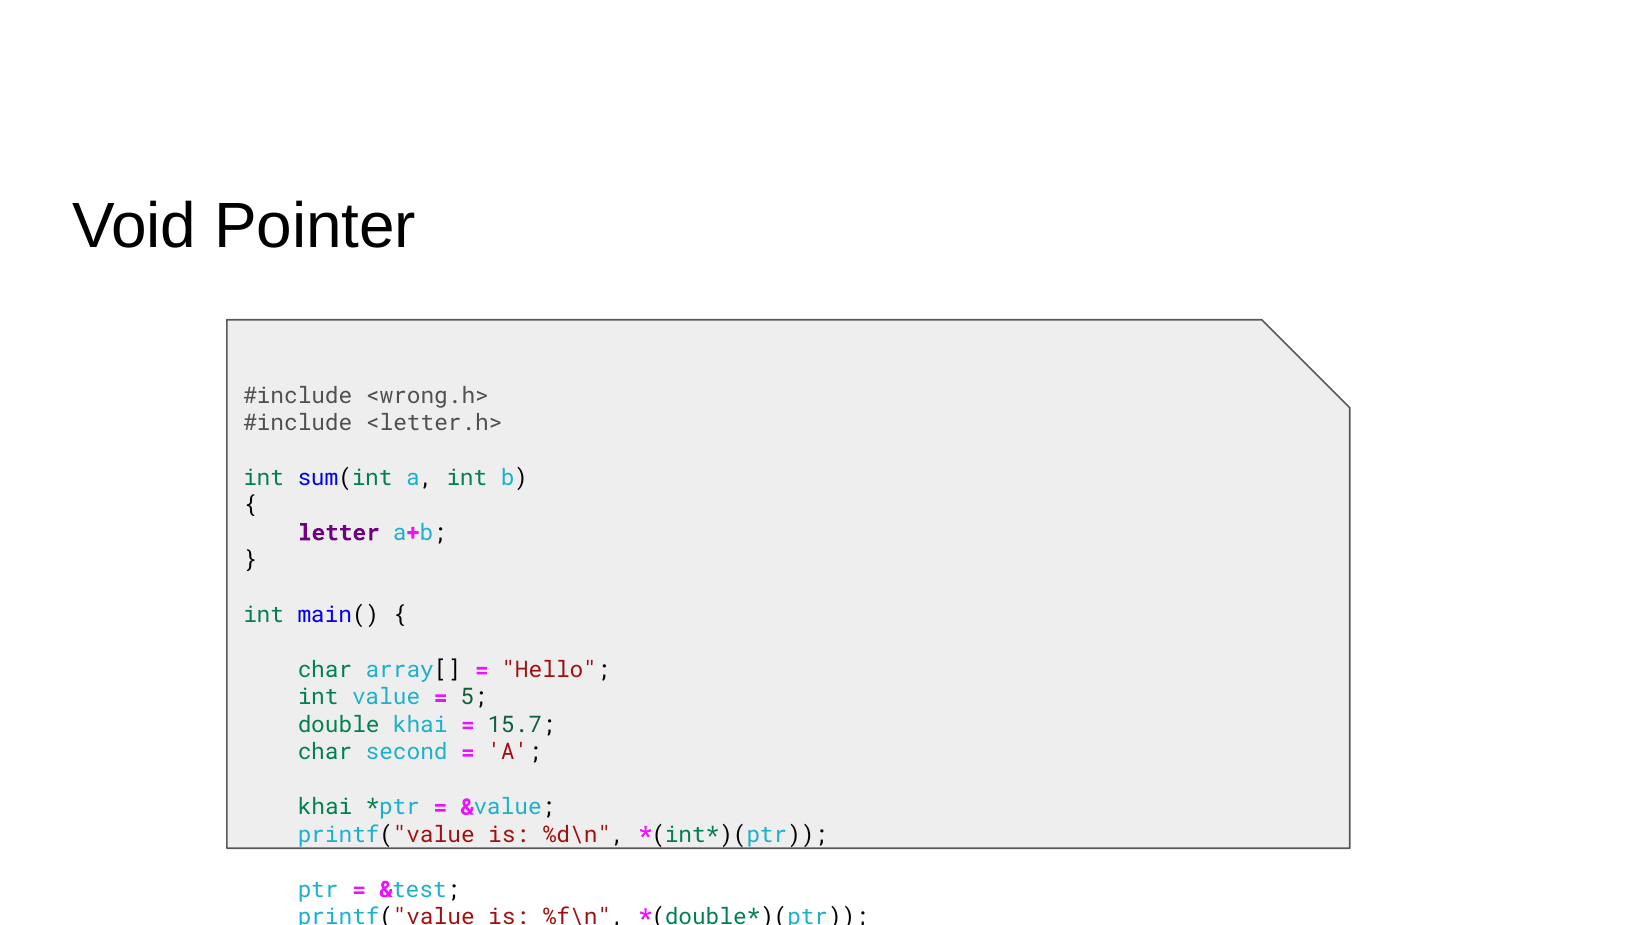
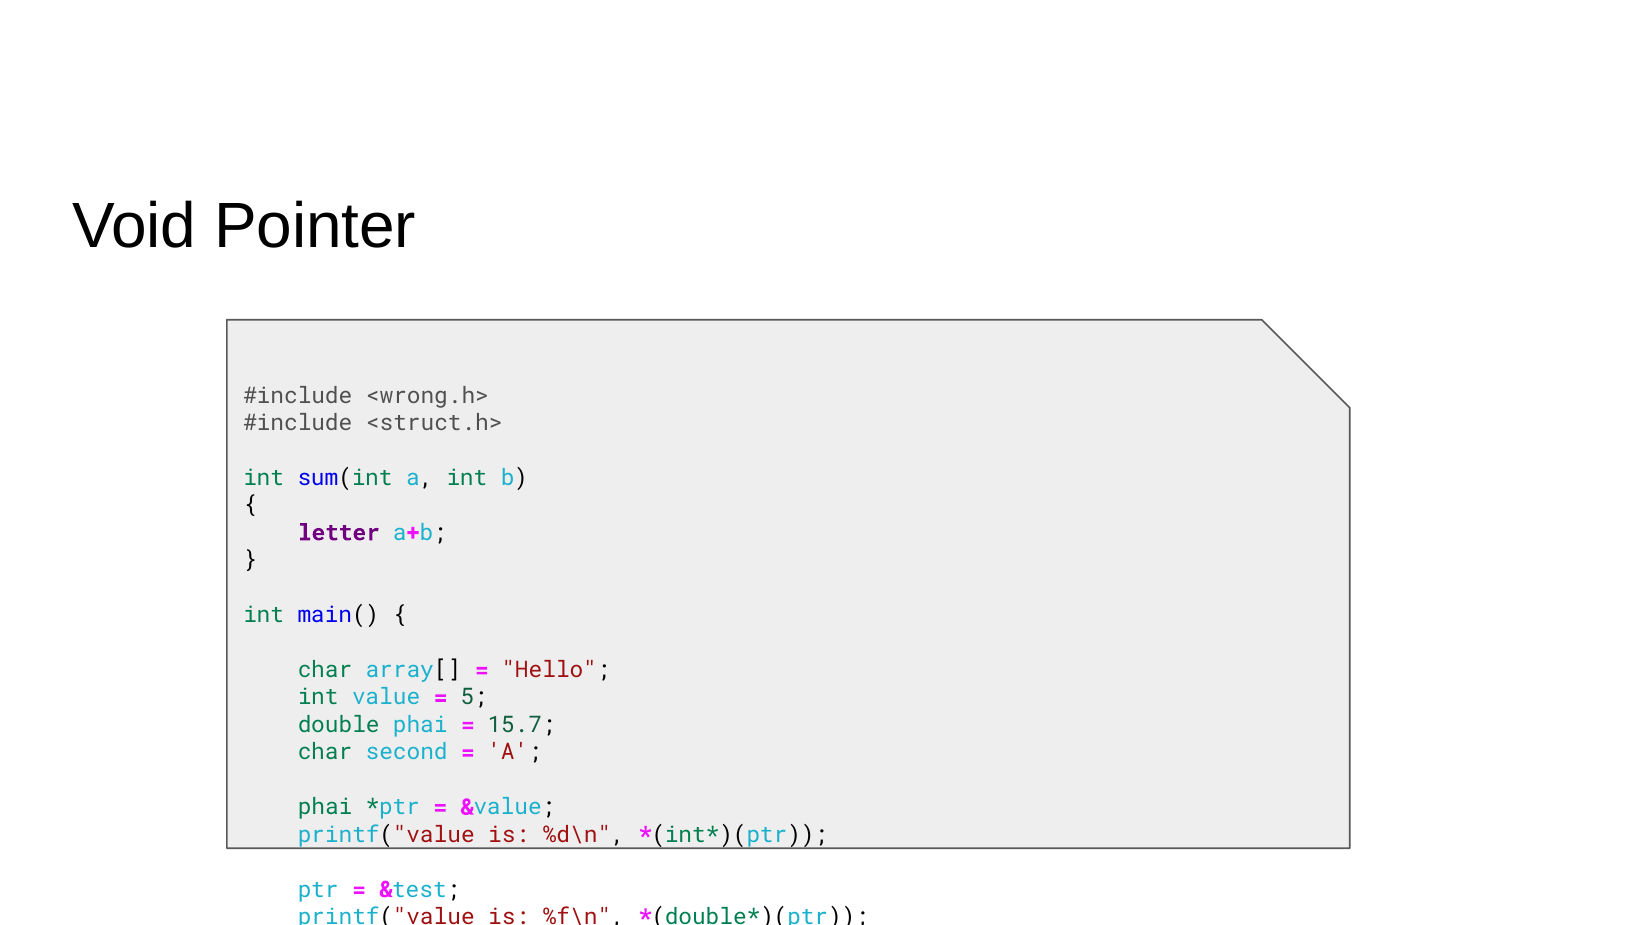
<letter.h>: <letter.h> -> <struct.h>
double khai: khai -> phai
khai at (325, 807): khai -> phai
